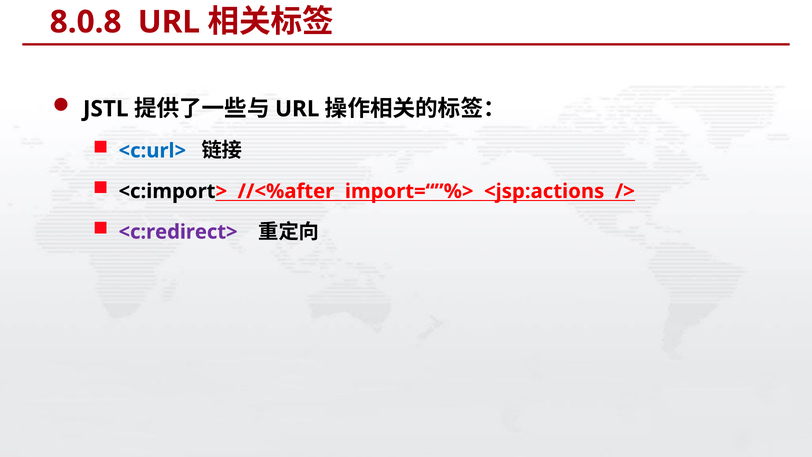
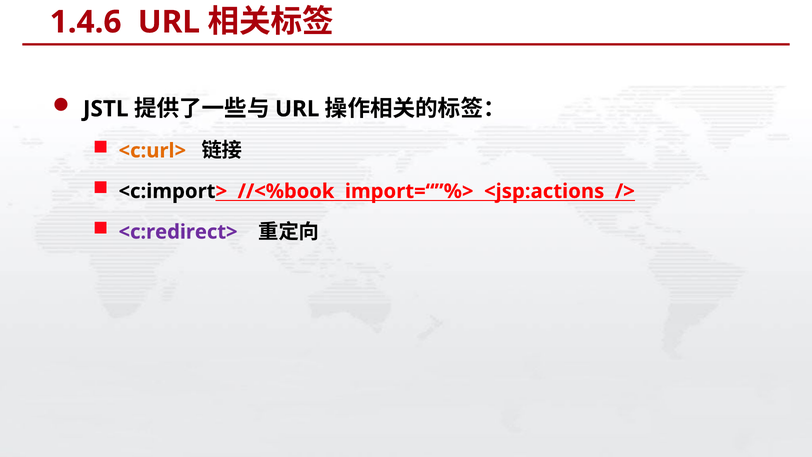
8.0.8: 8.0.8 -> 1.4.6
<c:url> colour: blue -> orange
//<%after: //<%after -> //<%book
